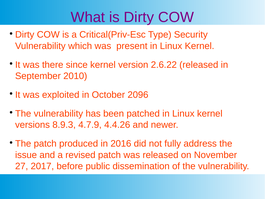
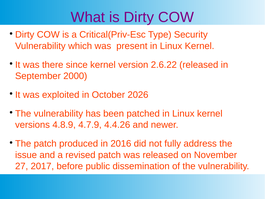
2010: 2010 -> 2000
2096: 2096 -> 2026
8.9.3: 8.9.3 -> 4.8.9
